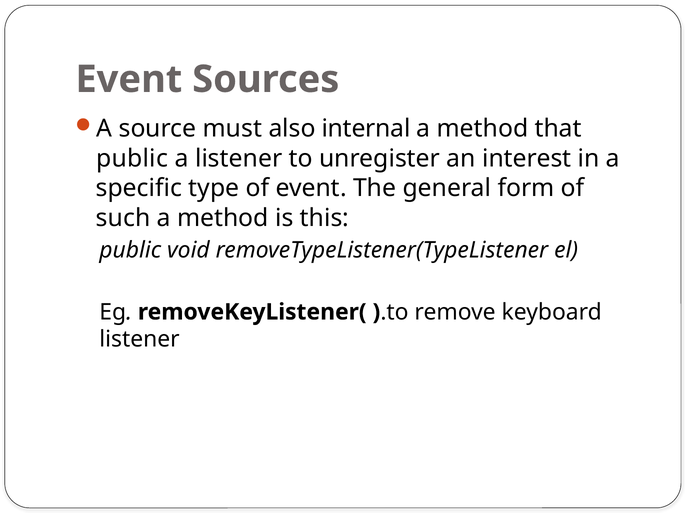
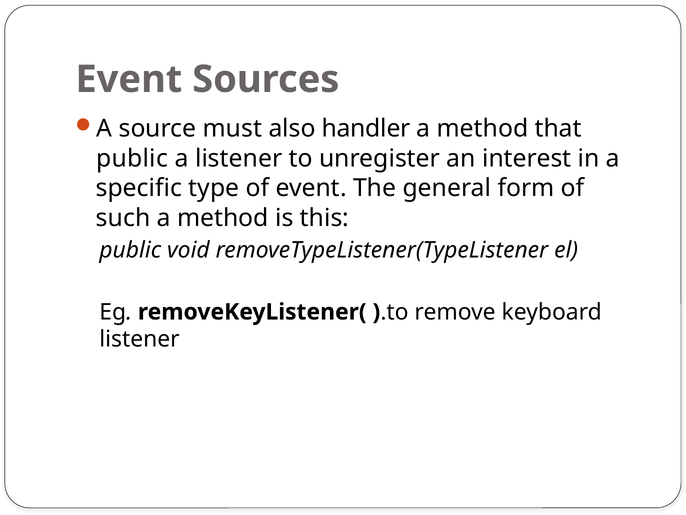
internal: internal -> handler
